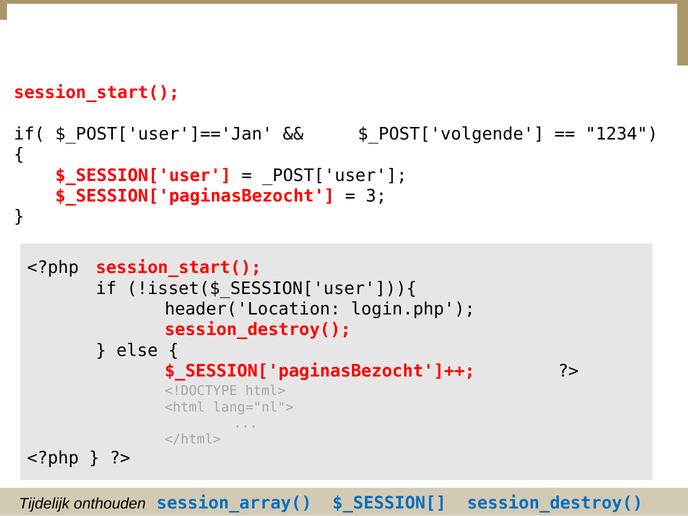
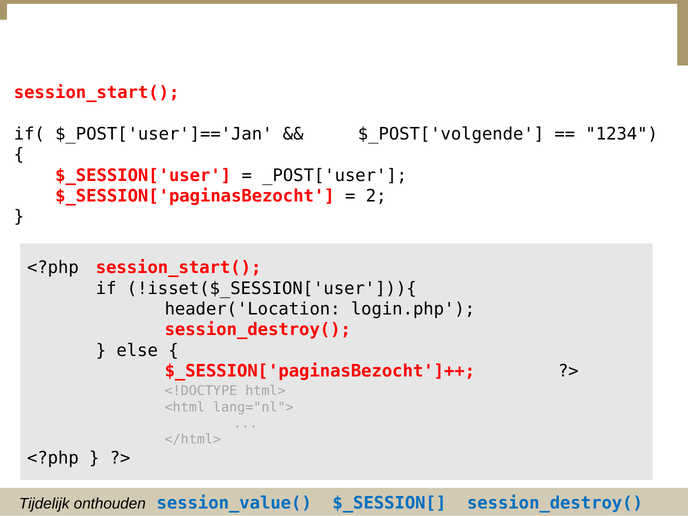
3: 3 -> 2
session_array(: session_array( -> session_value(
